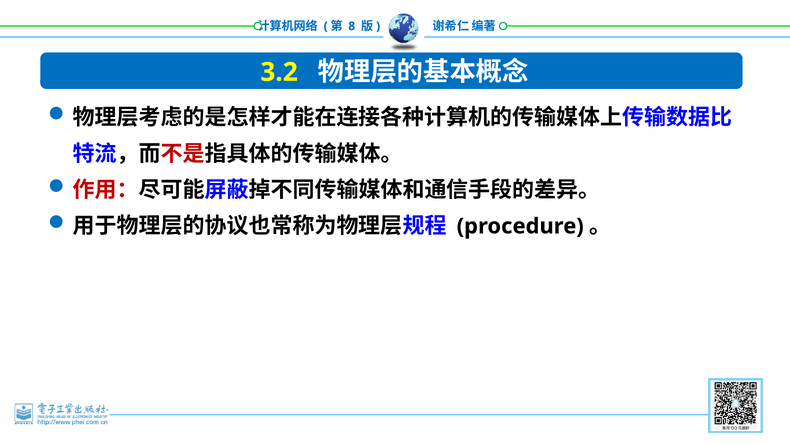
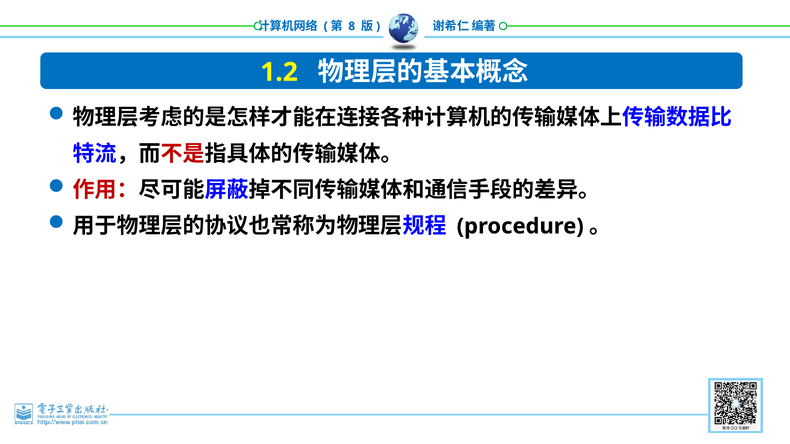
3.2: 3.2 -> 1.2
